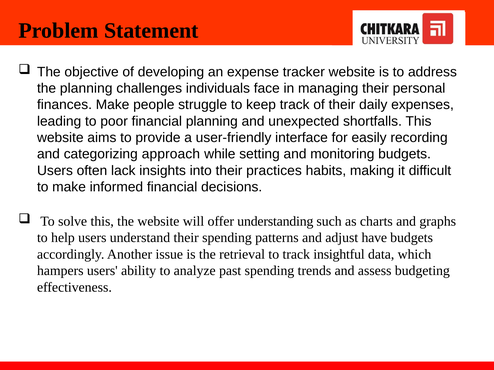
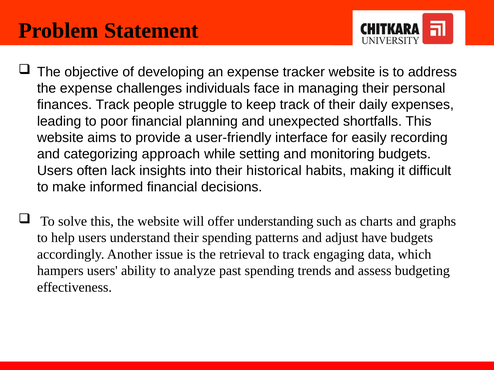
the planning: planning -> expense
finances Make: Make -> Track
practices: practices -> historical
insightful: insightful -> engaging
